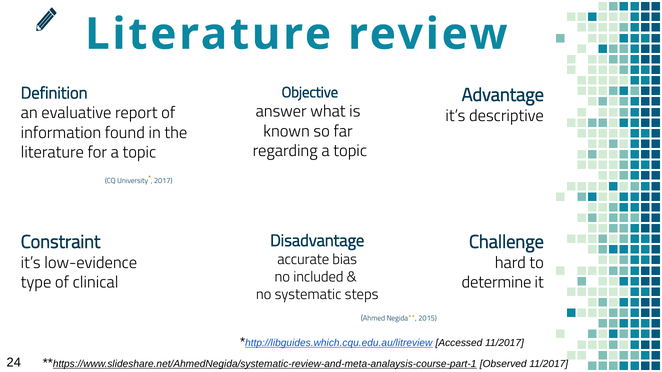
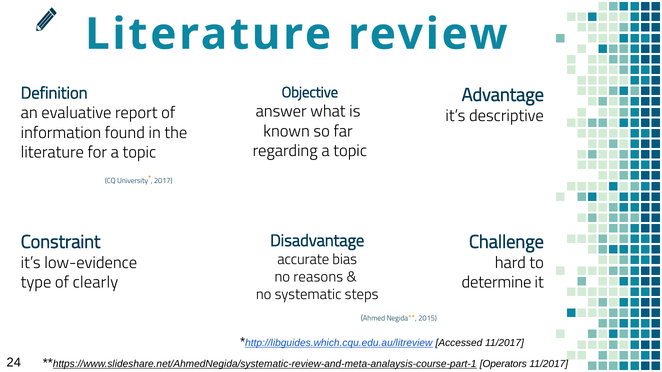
included: included -> reasons
clinical: clinical -> clearly
Observed: Observed -> Operators
